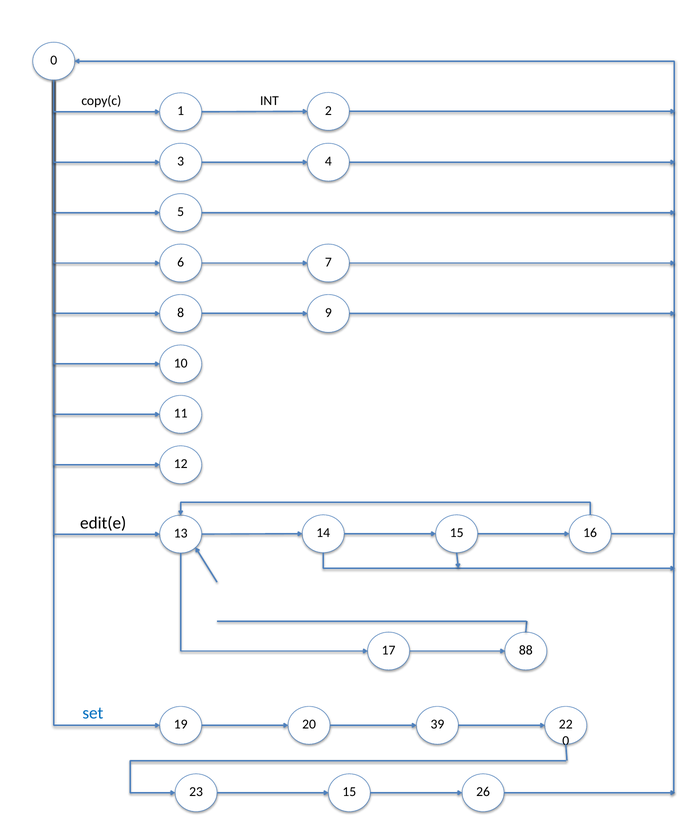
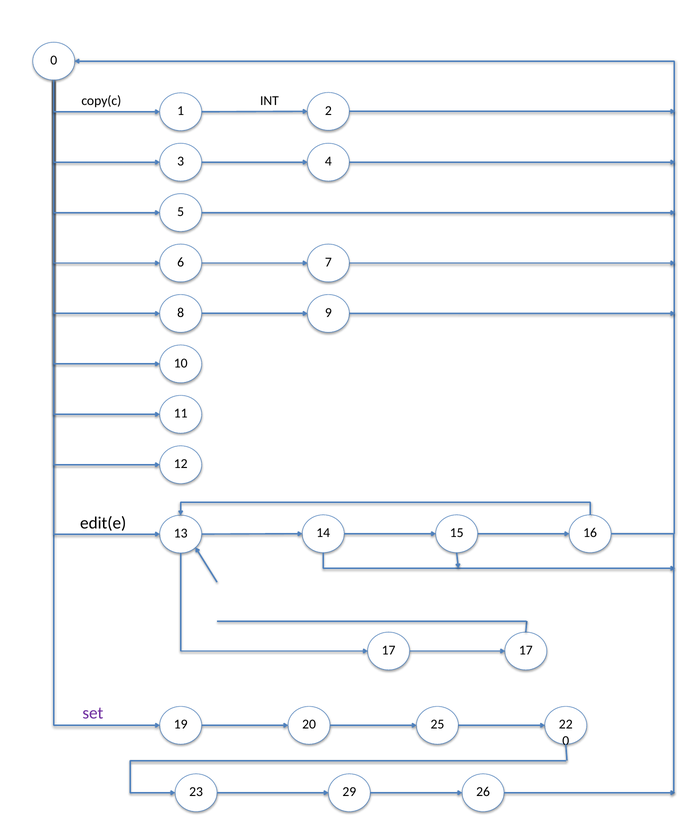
17 88: 88 -> 17
set colour: blue -> purple
39: 39 -> 25
23 15: 15 -> 29
